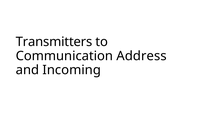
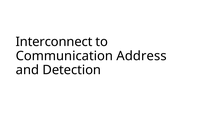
Transmitters: Transmitters -> Interconnect
Incoming: Incoming -> Detection
